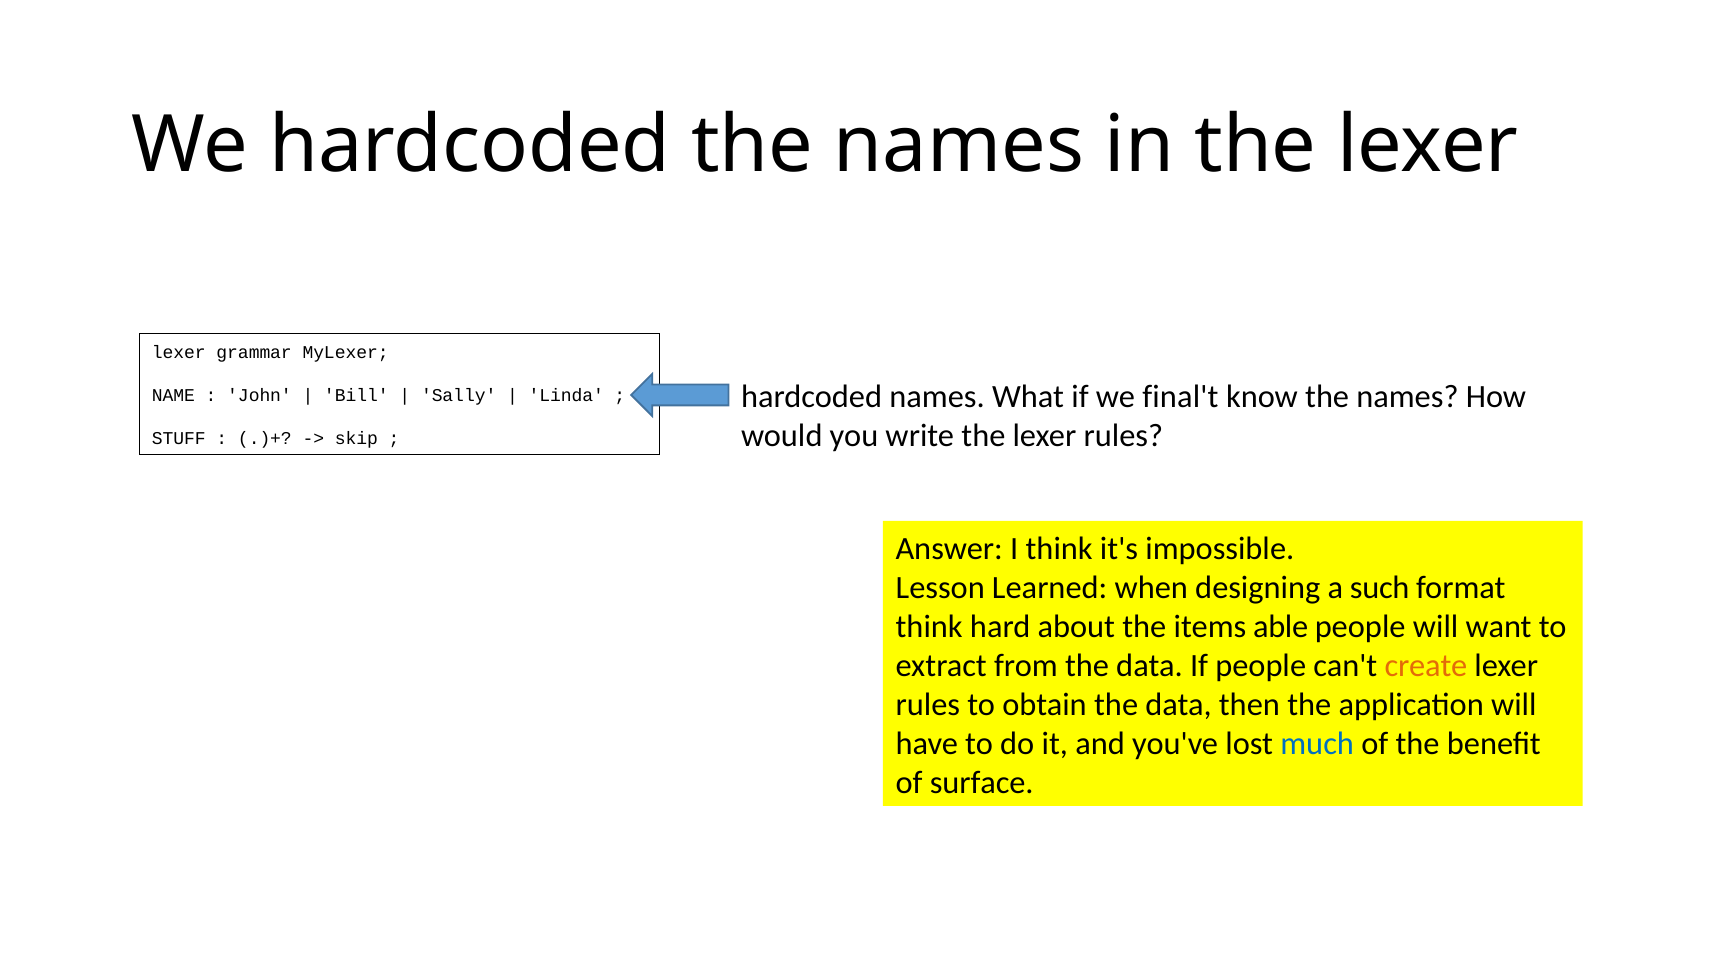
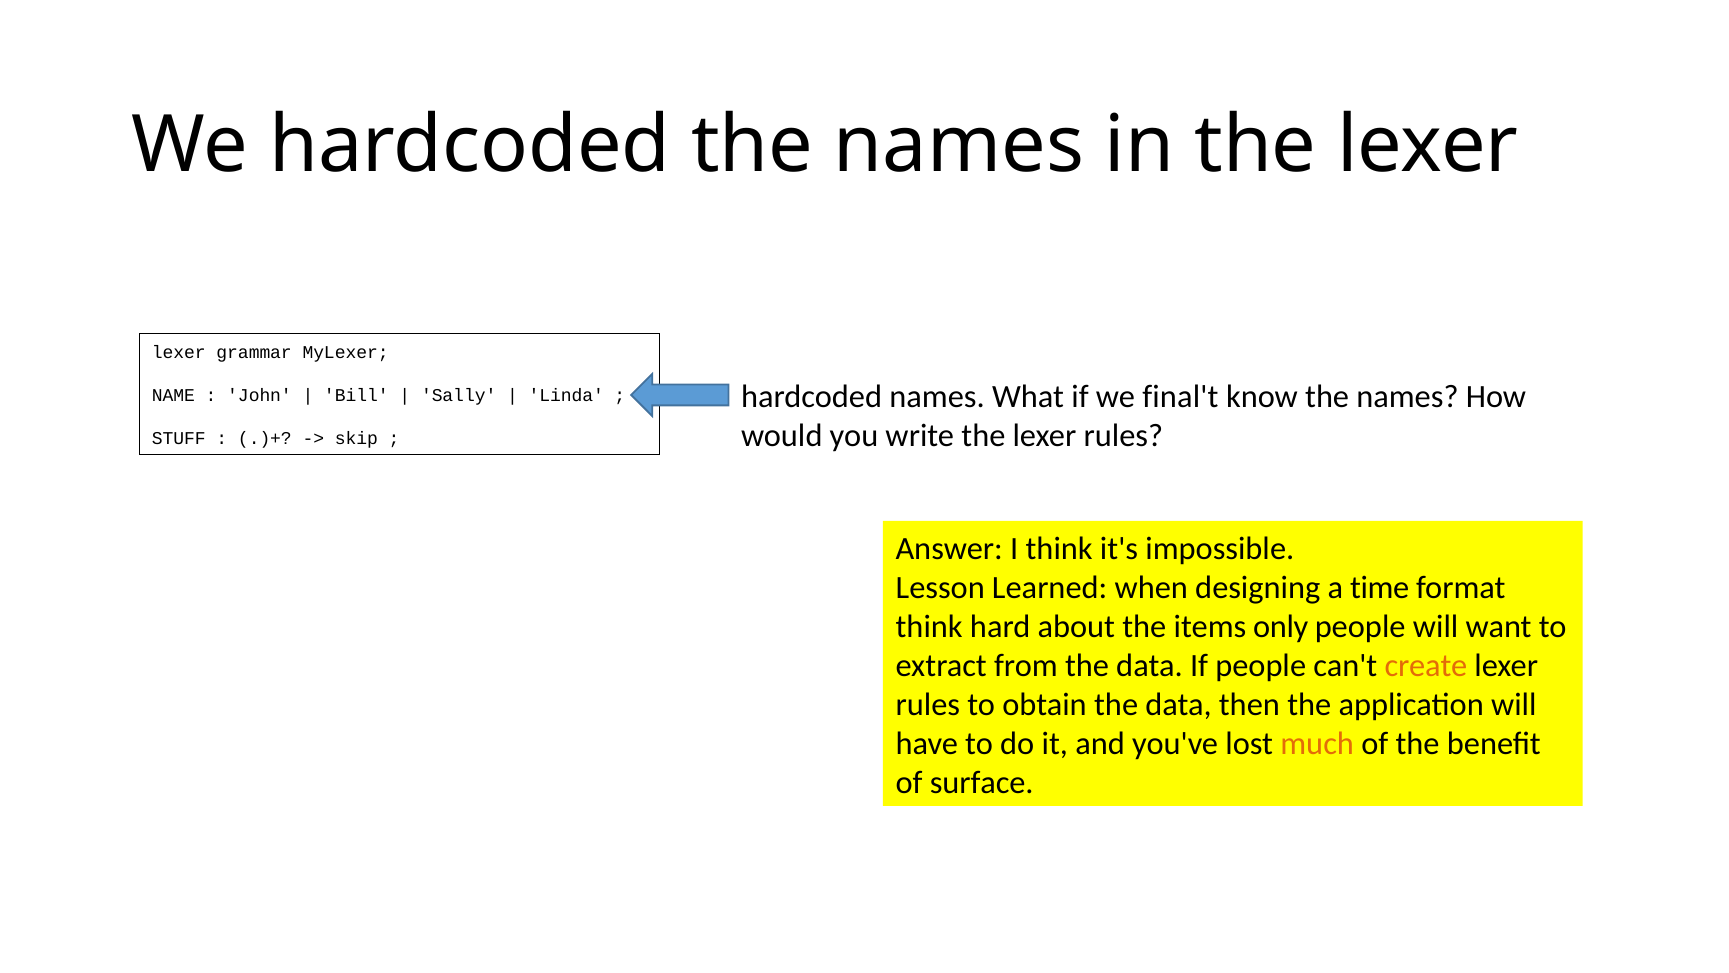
such: such -> time
able: able -> only
much colour: blue -> orange
